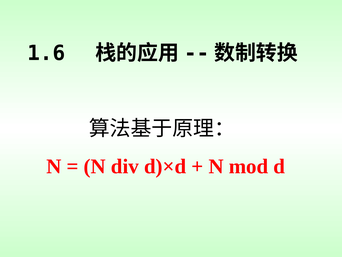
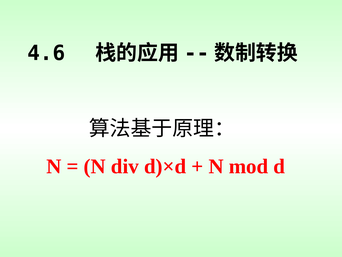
1.6: 1.6 -> 4.6
